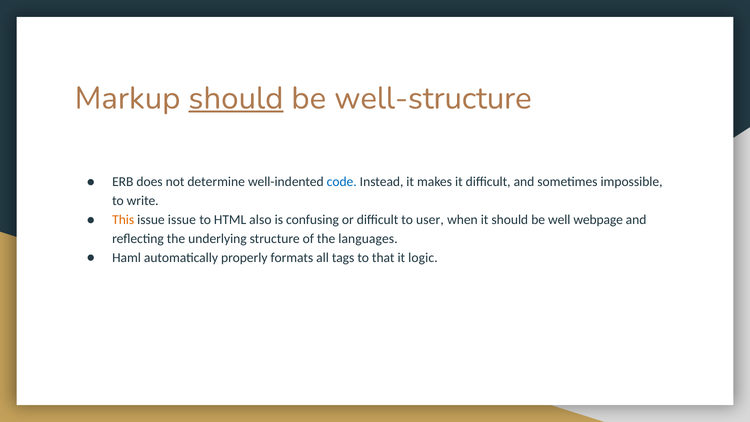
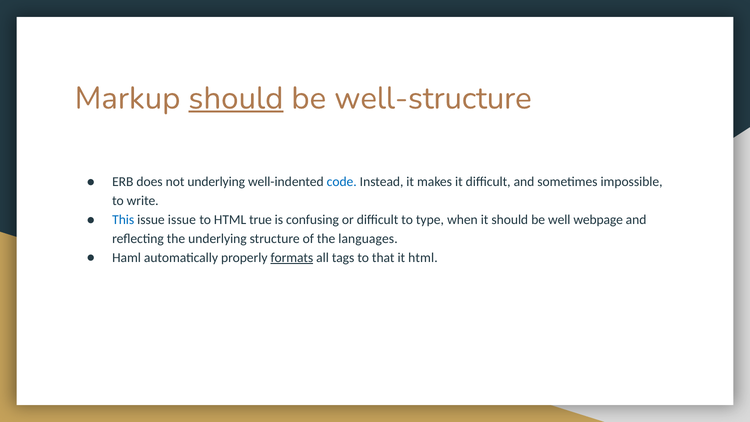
not determine: determine -> underlying
This colour: orange -> blue
also: also -> true
user: user -> type
formats underline: none -> present
it logic: logic -> html
